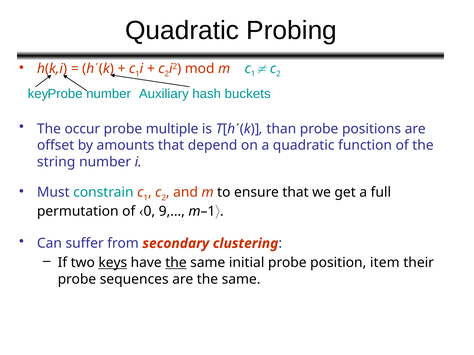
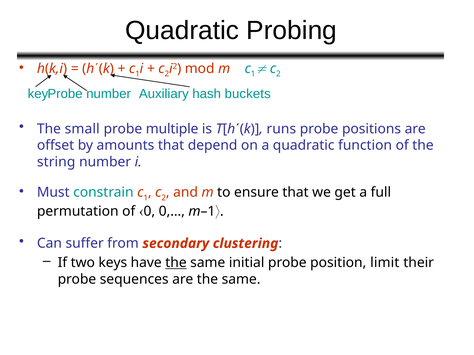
occur: occur -> small
than: than -> runs
9,…: 9,… -> 0,…
keys underline: present -> none
item: item -> limit
